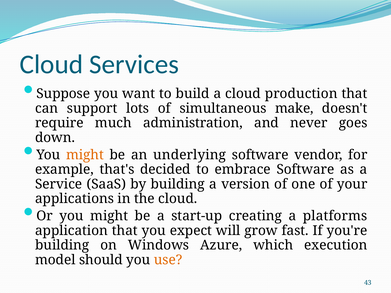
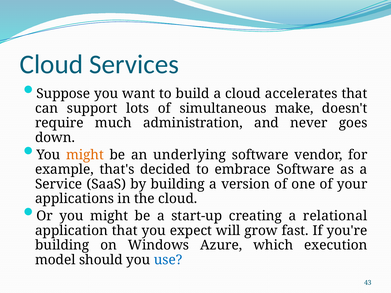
production: production -> accelerates
platforms: platforms -> relational
use colour: orange -> blue
